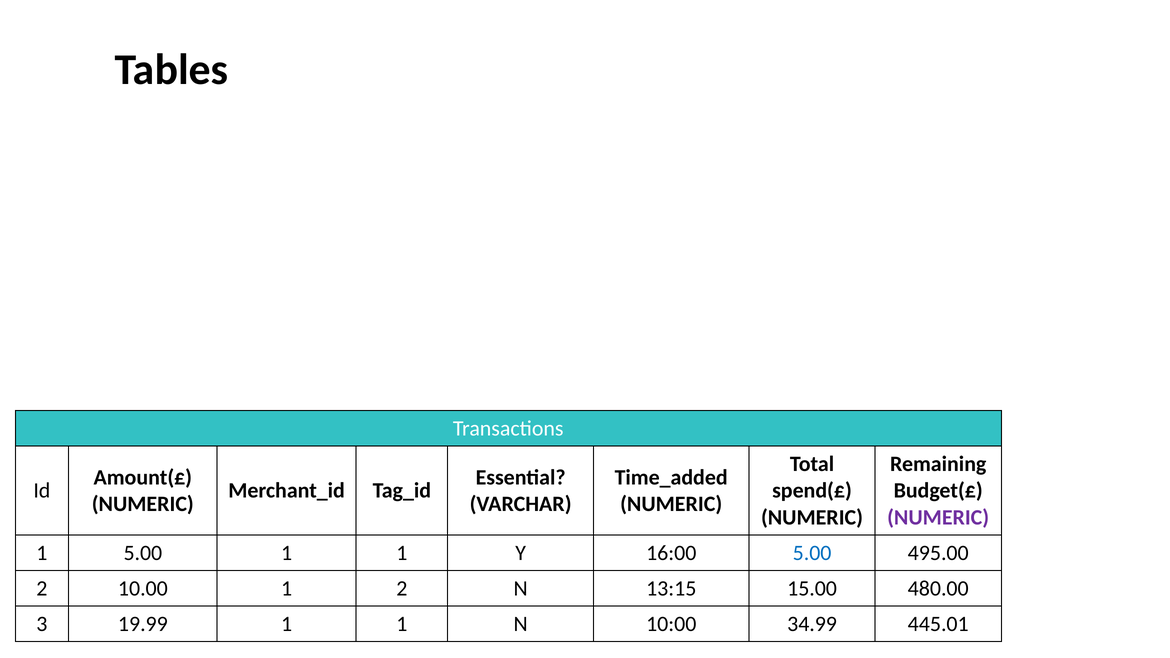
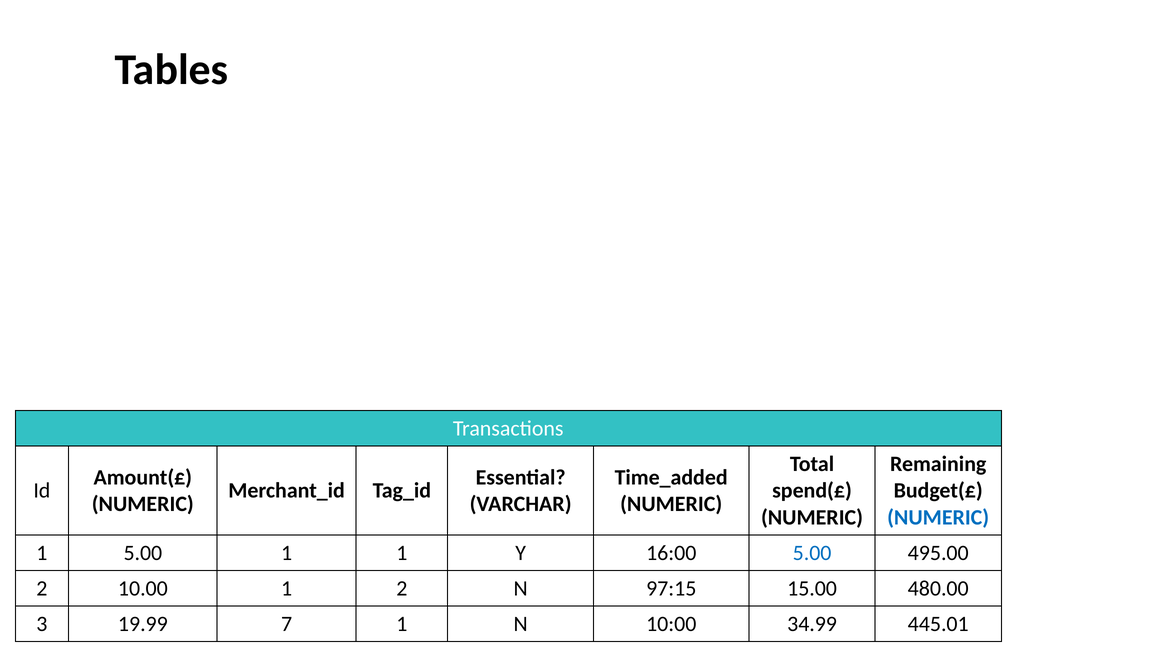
NUMERIC at (938, 518) colour: purple -> blue
13:15: 13:15 -> 97:15
19.99 1: 1 -> 7
